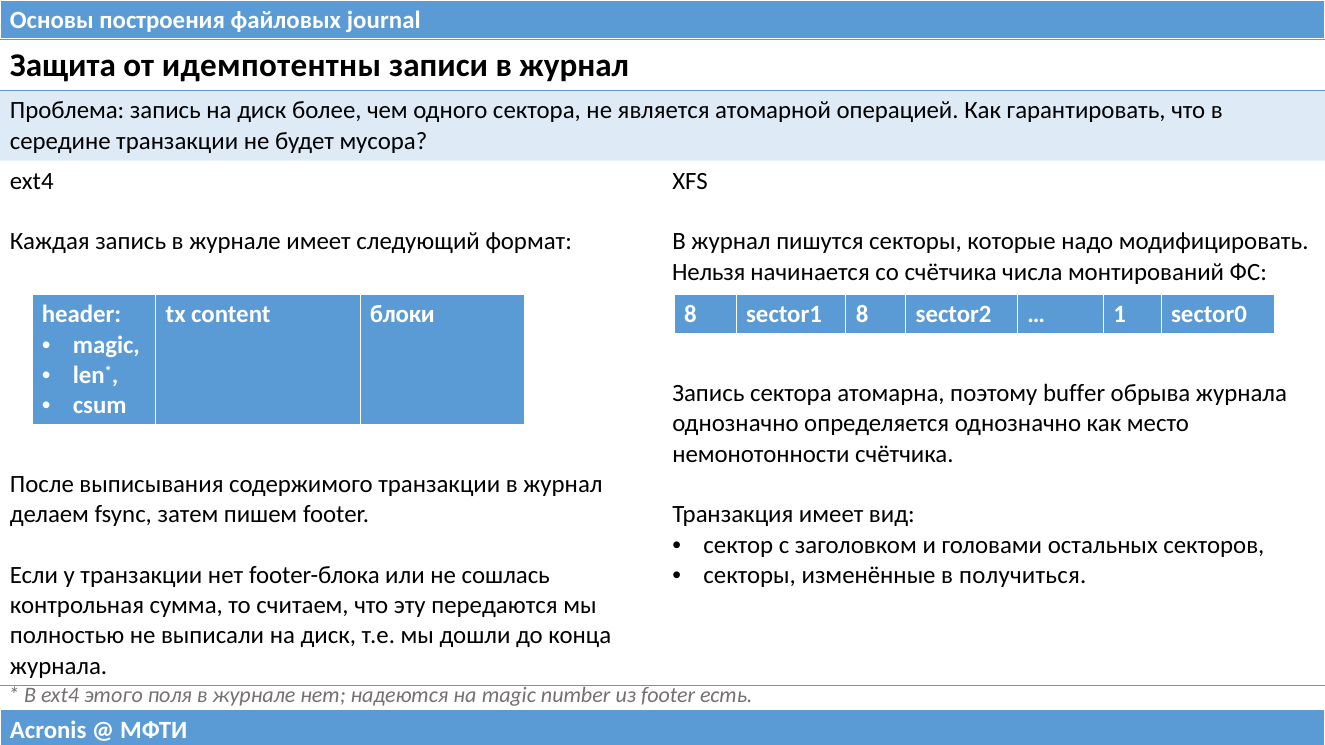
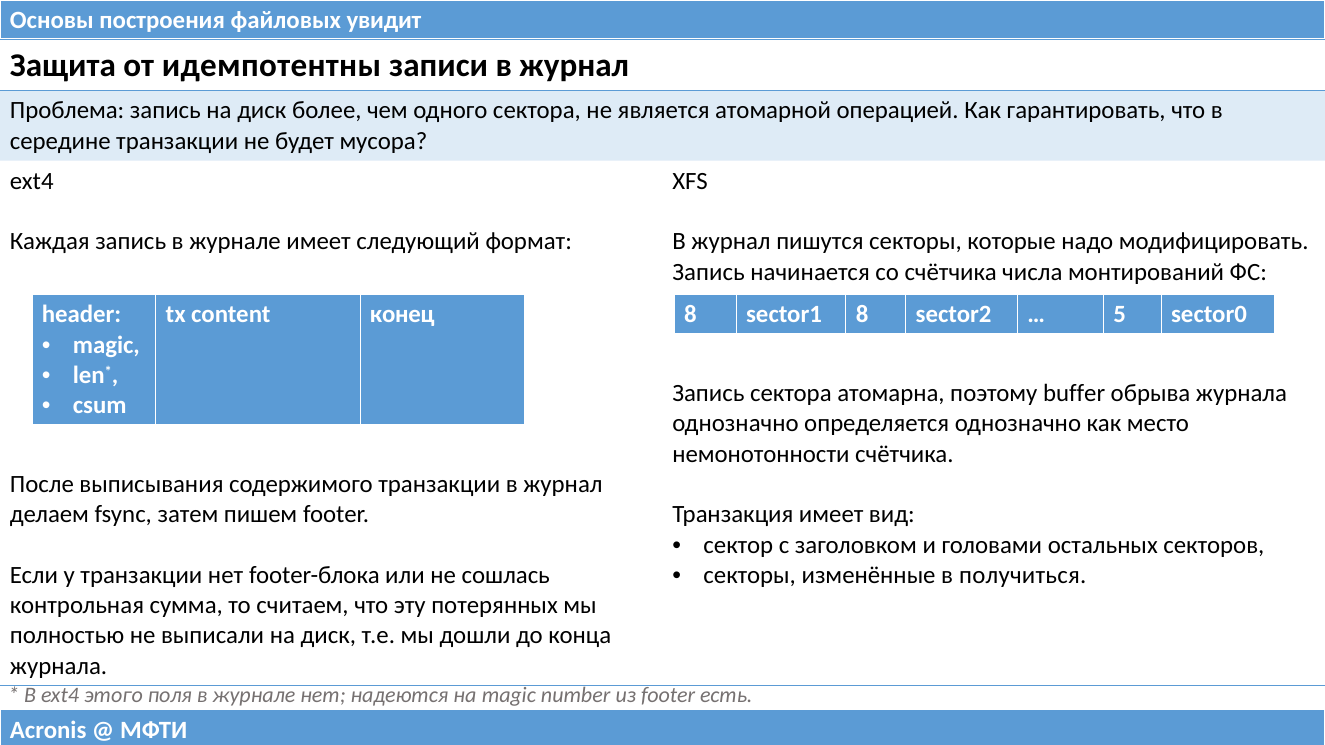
journal: journal -> увидит
Нельзя at (709, 272): Нельзя -> Запись
блоки: блоки -> конец
1: 1 -> 5
передаются: передаются -> потерянных
